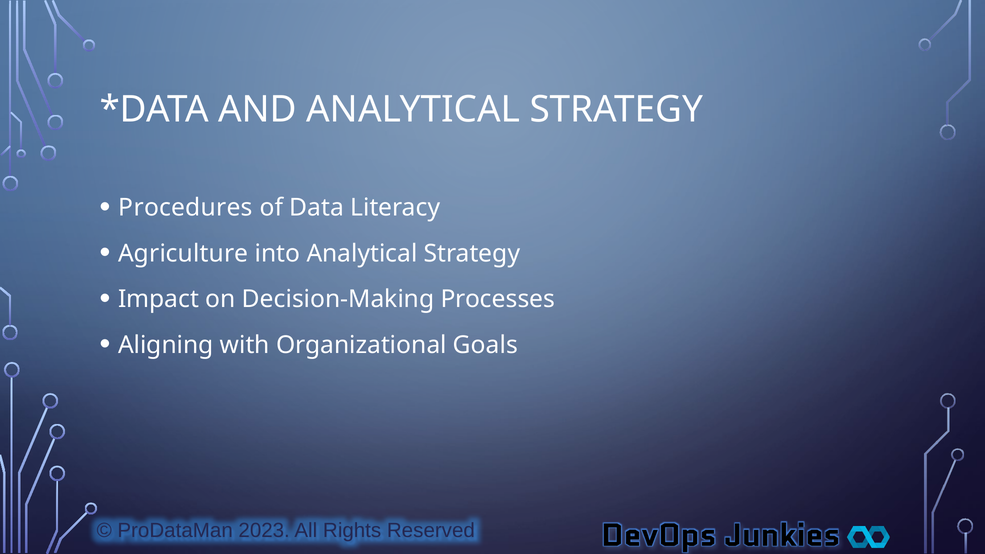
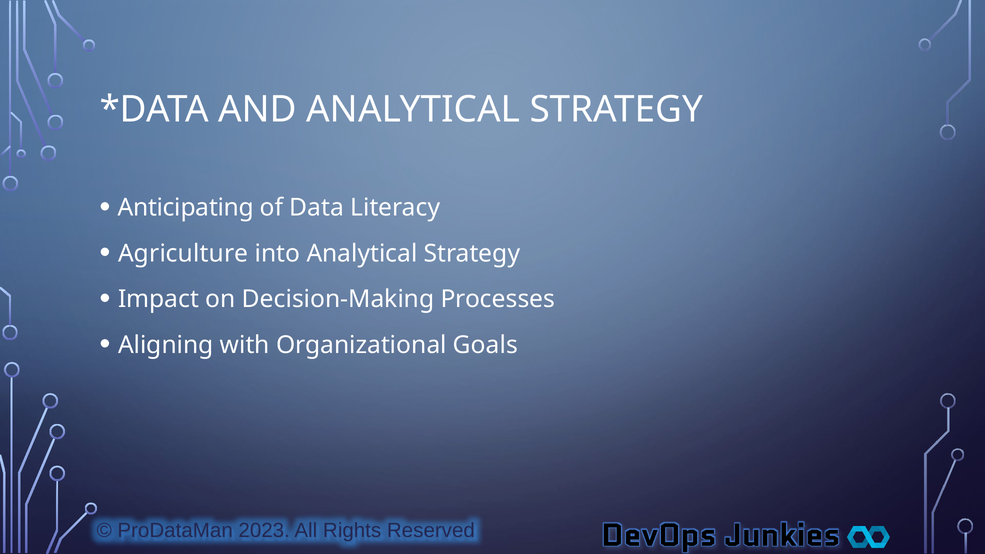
Procedures: Procedures -> Anticipating
